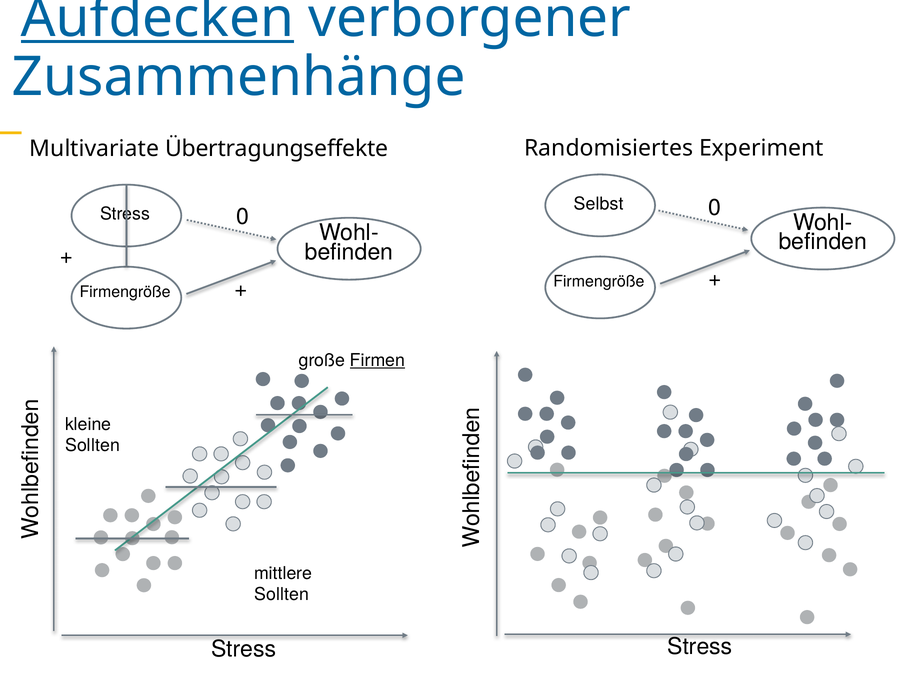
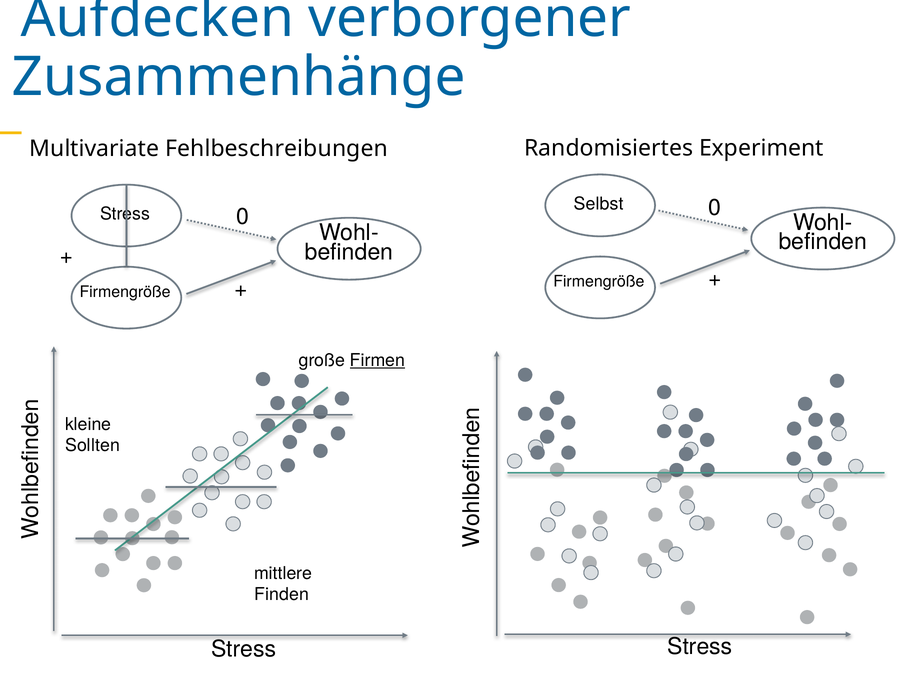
Aufdecken underline: present -> none
Übertragungseffekte: Übertragungseffekte -> Fehlbeschreibungen
Sollten at (282, 595): Sollten -> Finden
